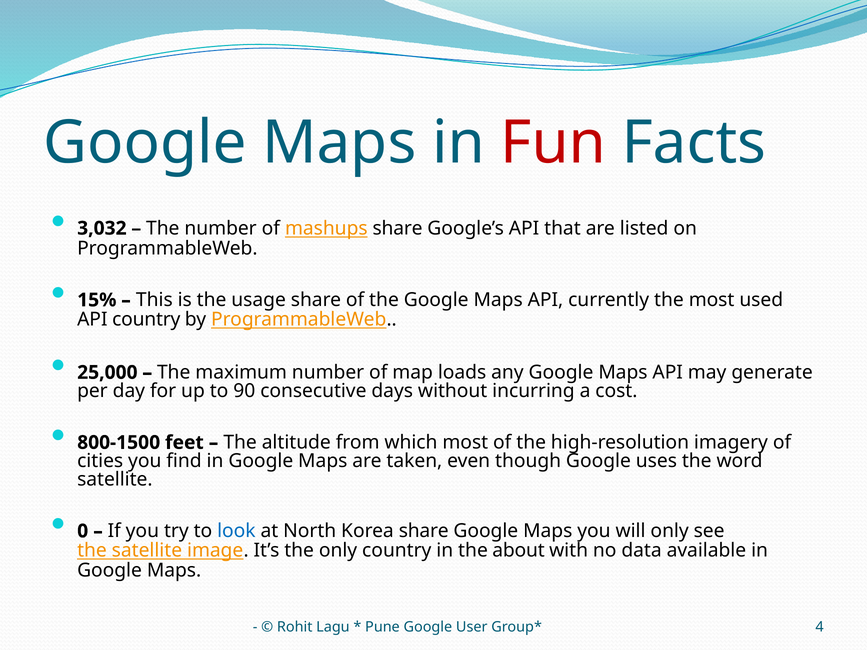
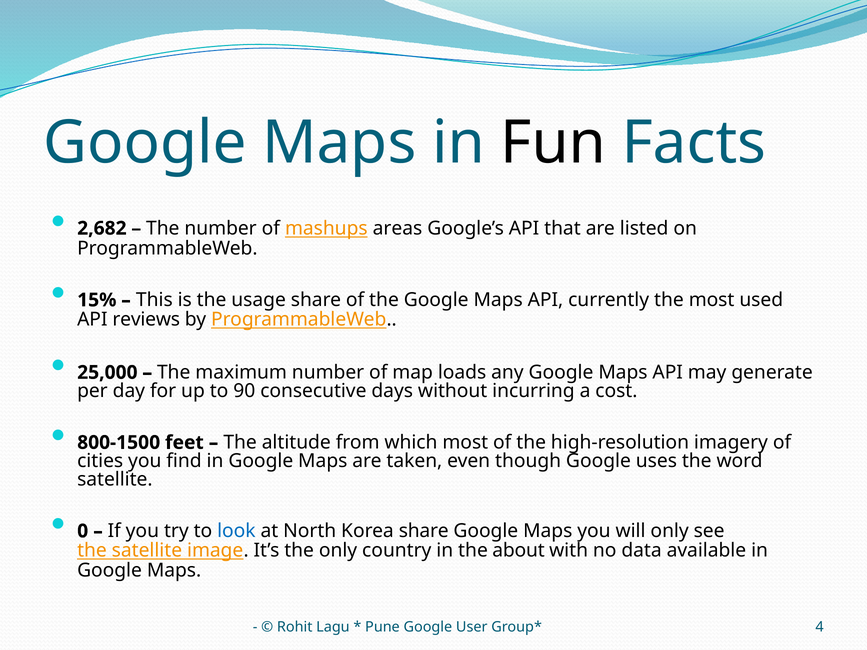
Fun colour: red -> black
3,032: 3,032 -> 2,682
mashups share: share -> areas
API country: country -> reviews
